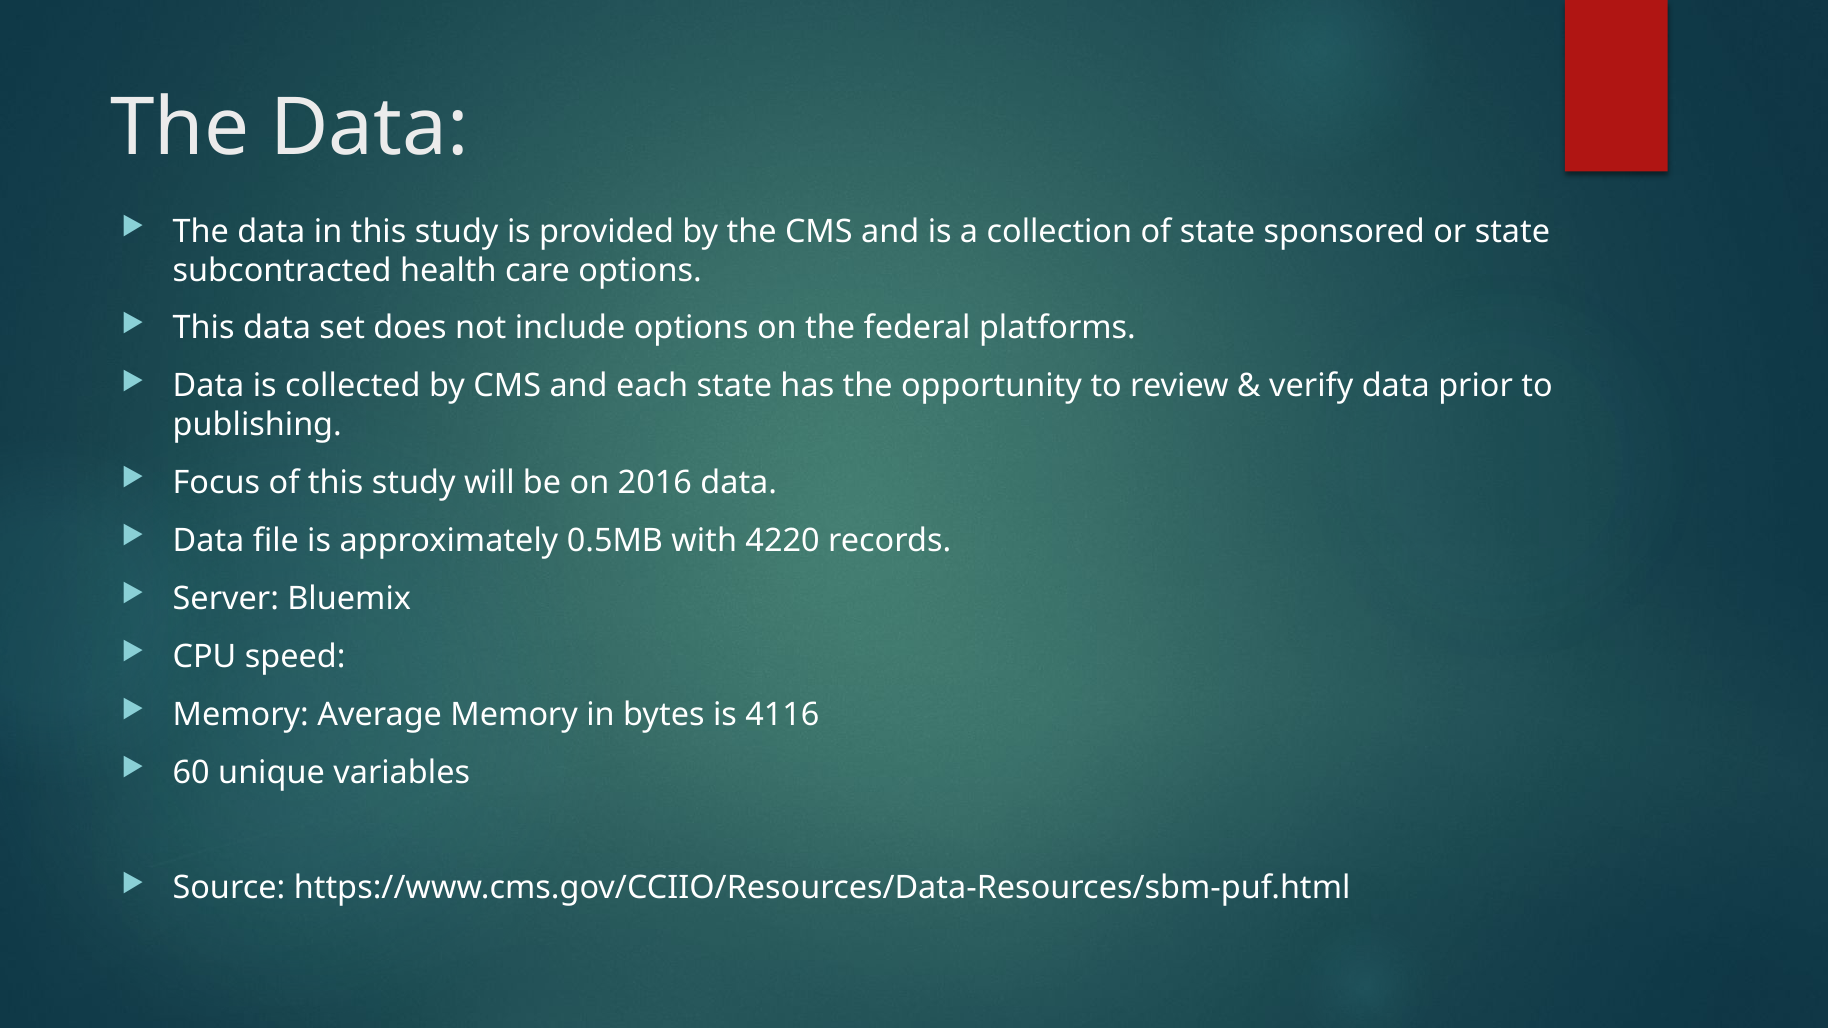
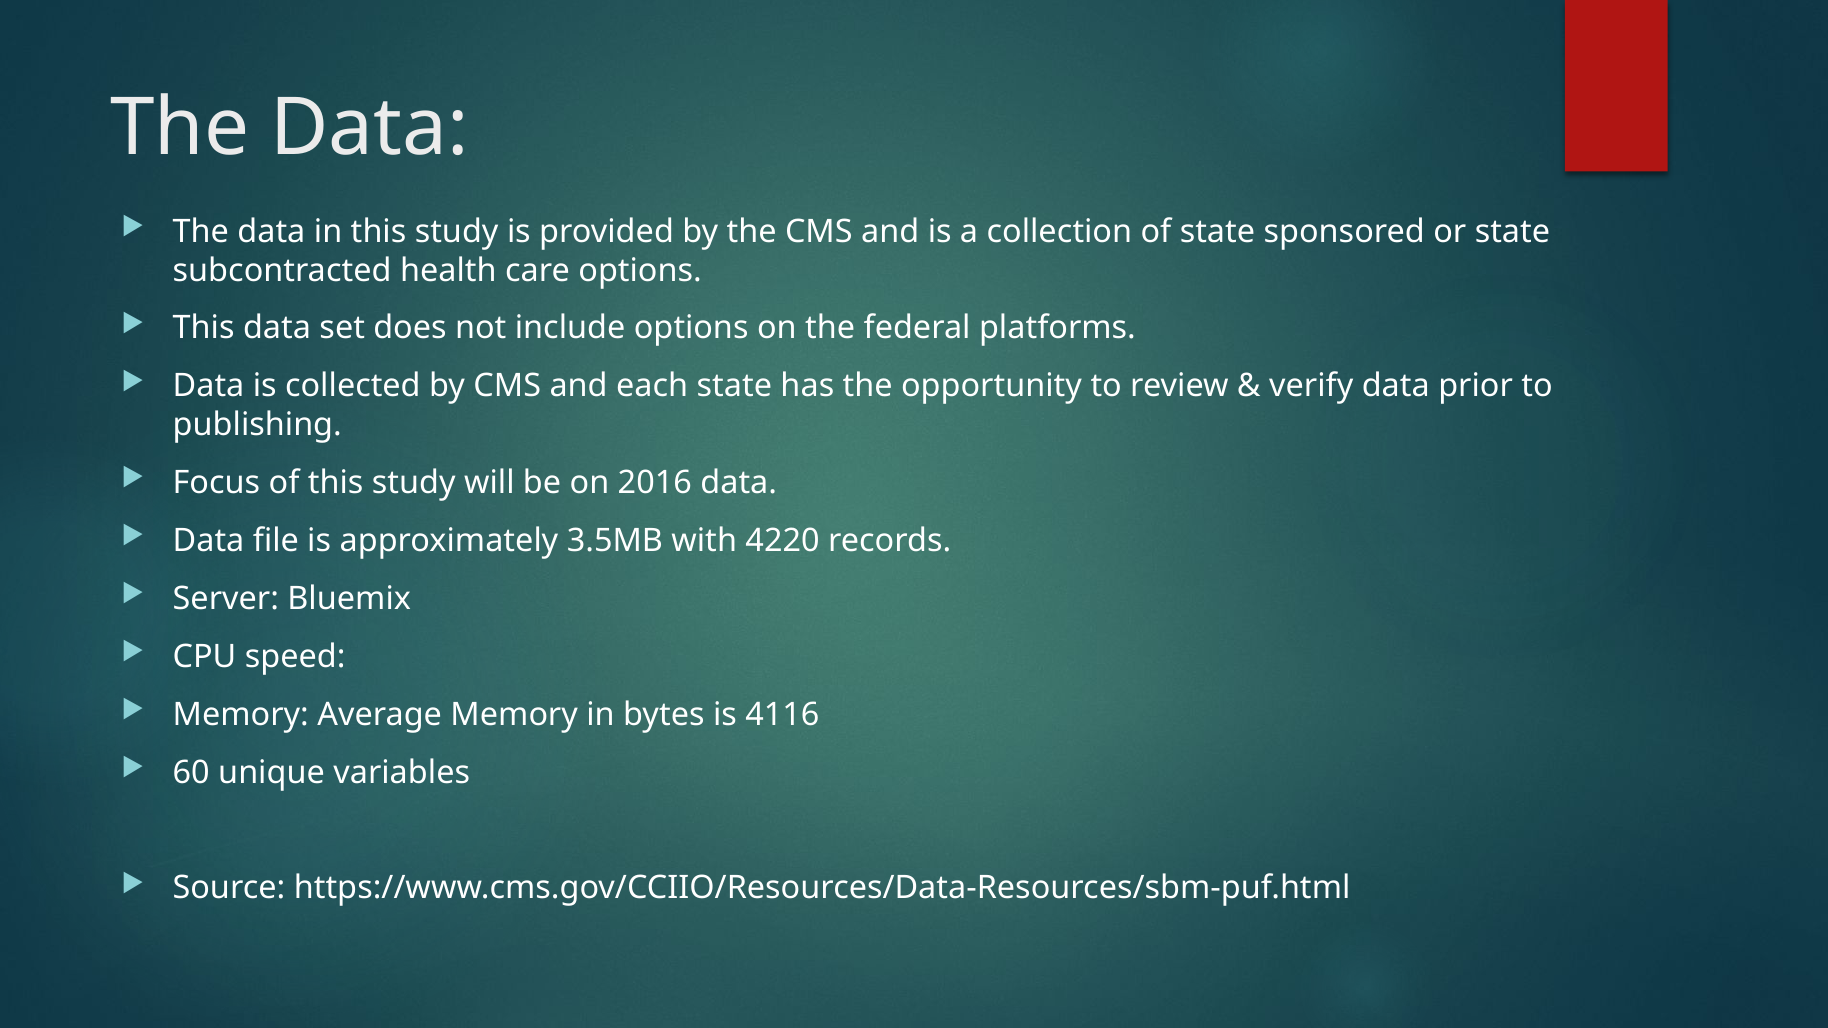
0.5MB: 0.5MB -> 3.5MB
